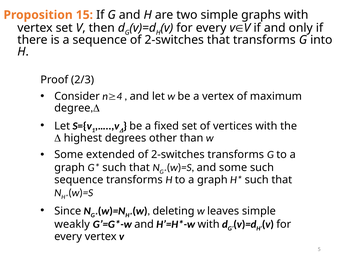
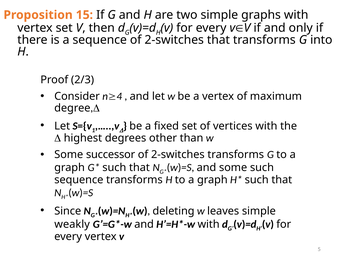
extended: extended -> successor
